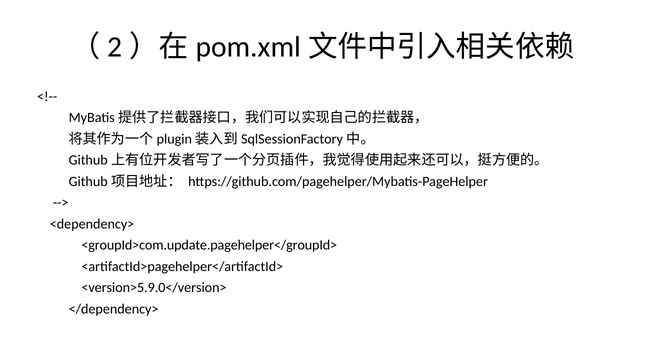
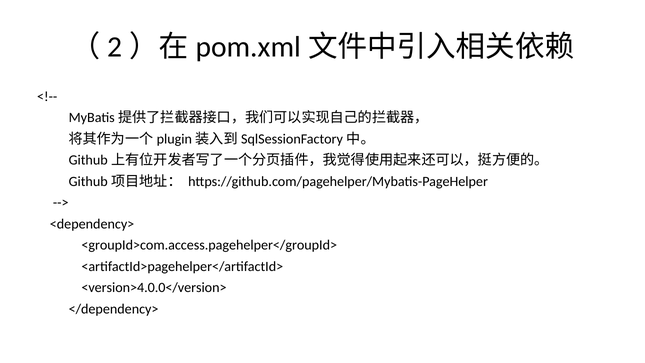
<groupId>com.update.pagehelper</groupId>: <groupId>com.update.pagehelper</groupId> -> <groupId>com.access.pagehelper</groupId>
<version>5.9.0</version>: <version>5.9.0</version> -> <version>4.0.0</version>
